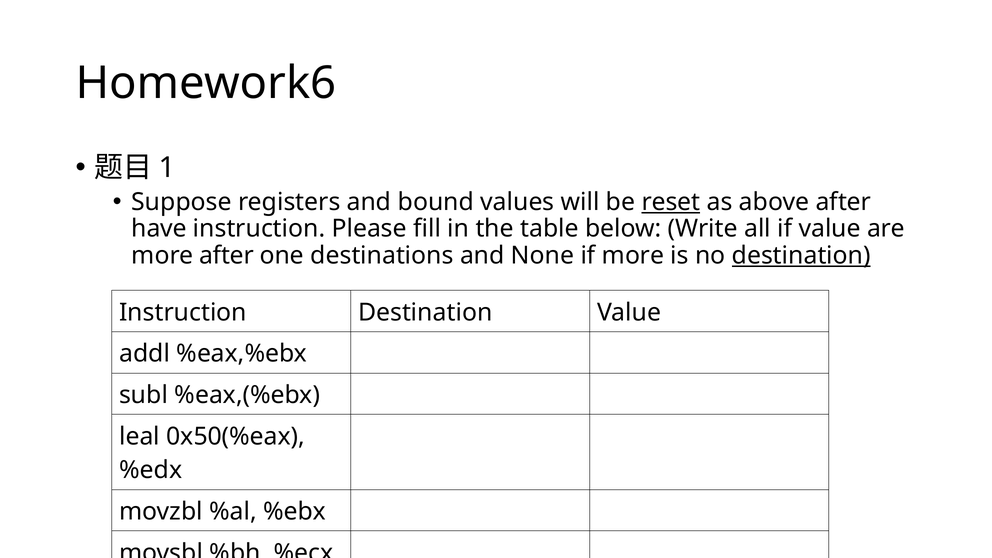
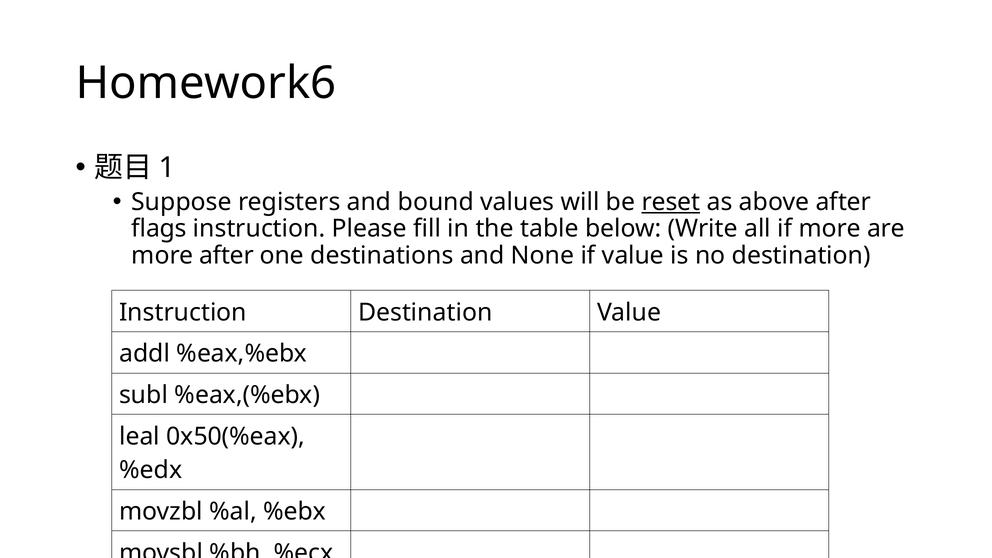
have: have -> flags
if value: value -> more
if more: more -> value
destination at (801, 255) underline: present -> none
